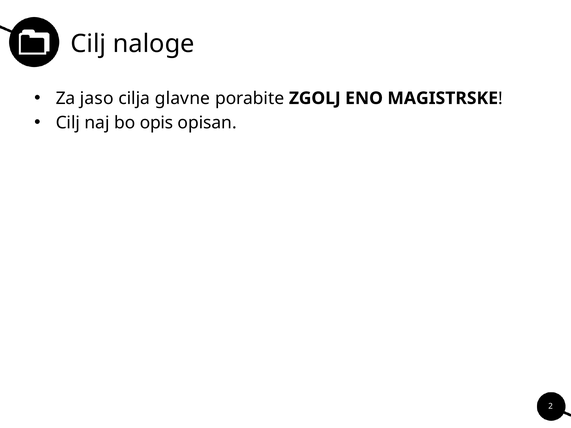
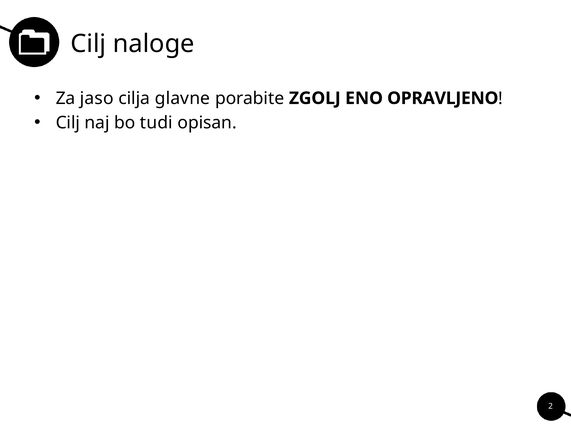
MAGISTRSKE: MAGISTRSKE -> OPRAVLJENO
opis: opis -> tudi
